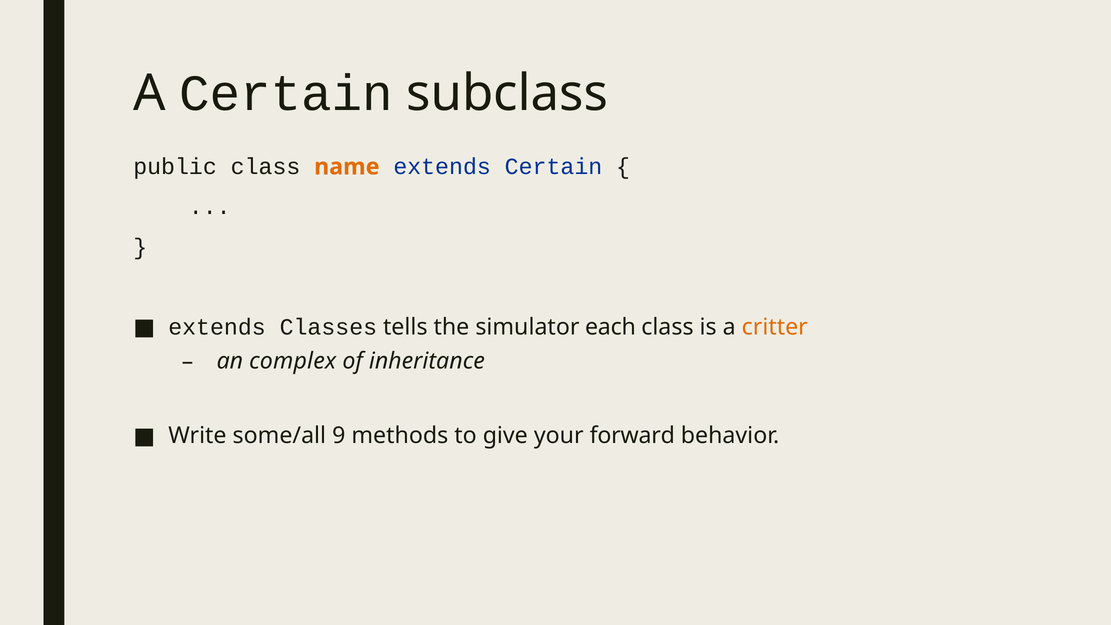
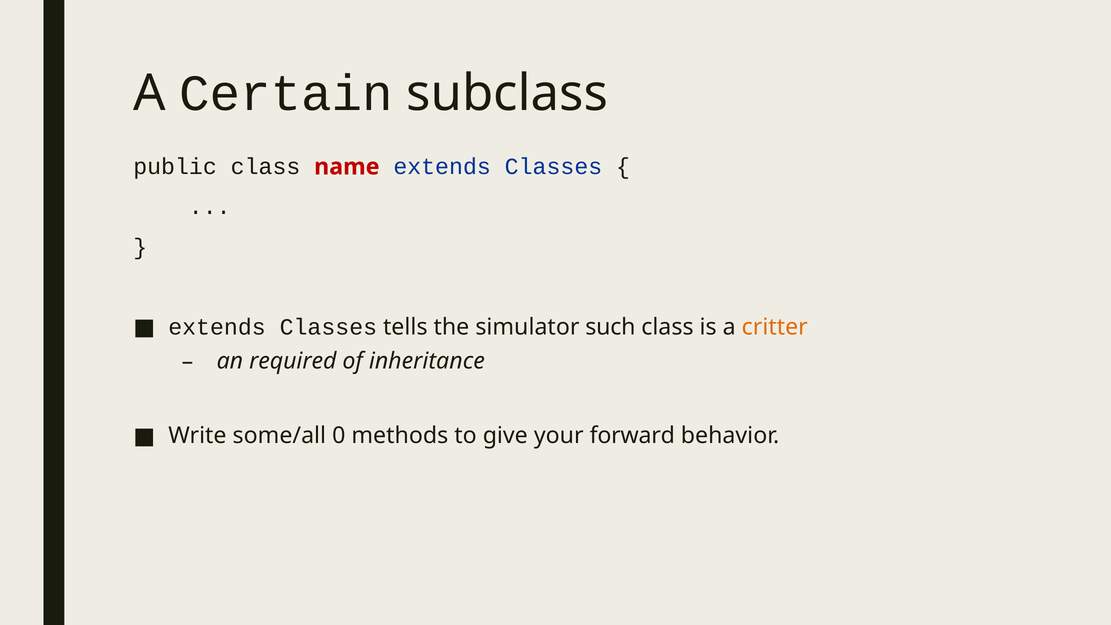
name colour: orange -> red
Certain at (553, 167): Certain -> Classes
each: each -> such
complex: complex -> required
9: 9 -> 0
